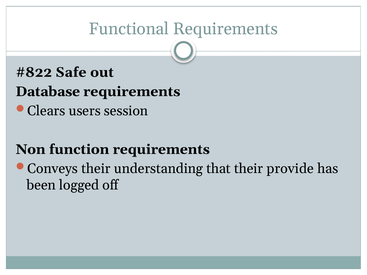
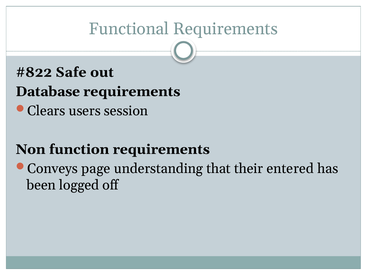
Conveys their: their -> page
provide: provide -> entered
